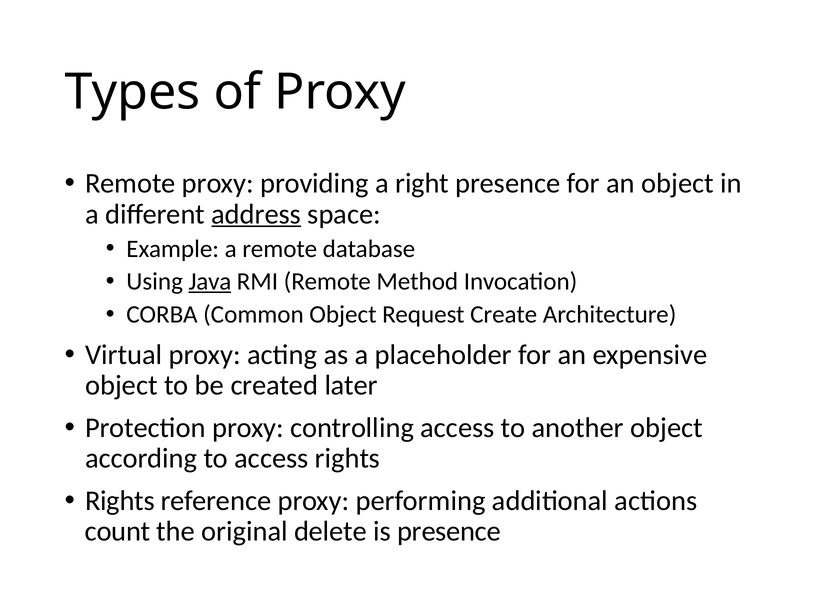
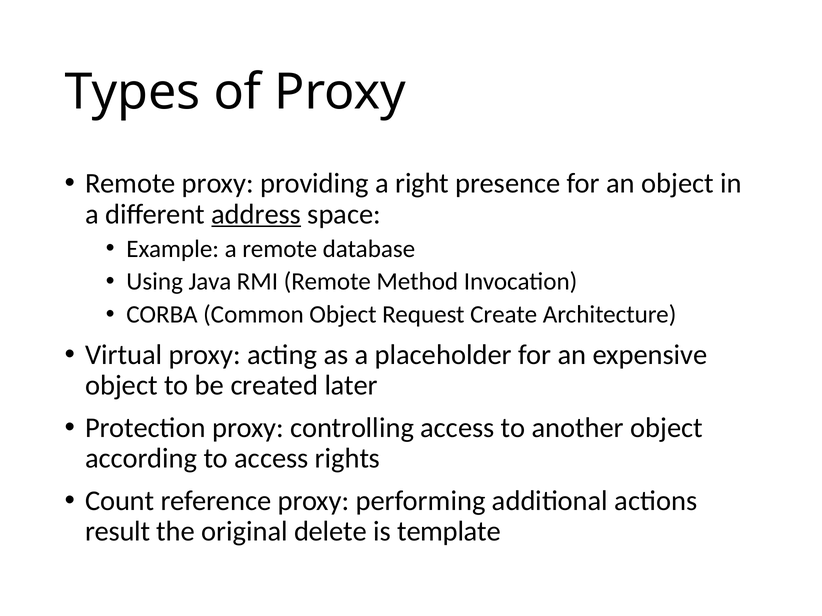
Java underline: present -> none
Rights at (120, 501): Rights -> Count
count: count -> result
is presence: presence -> template
